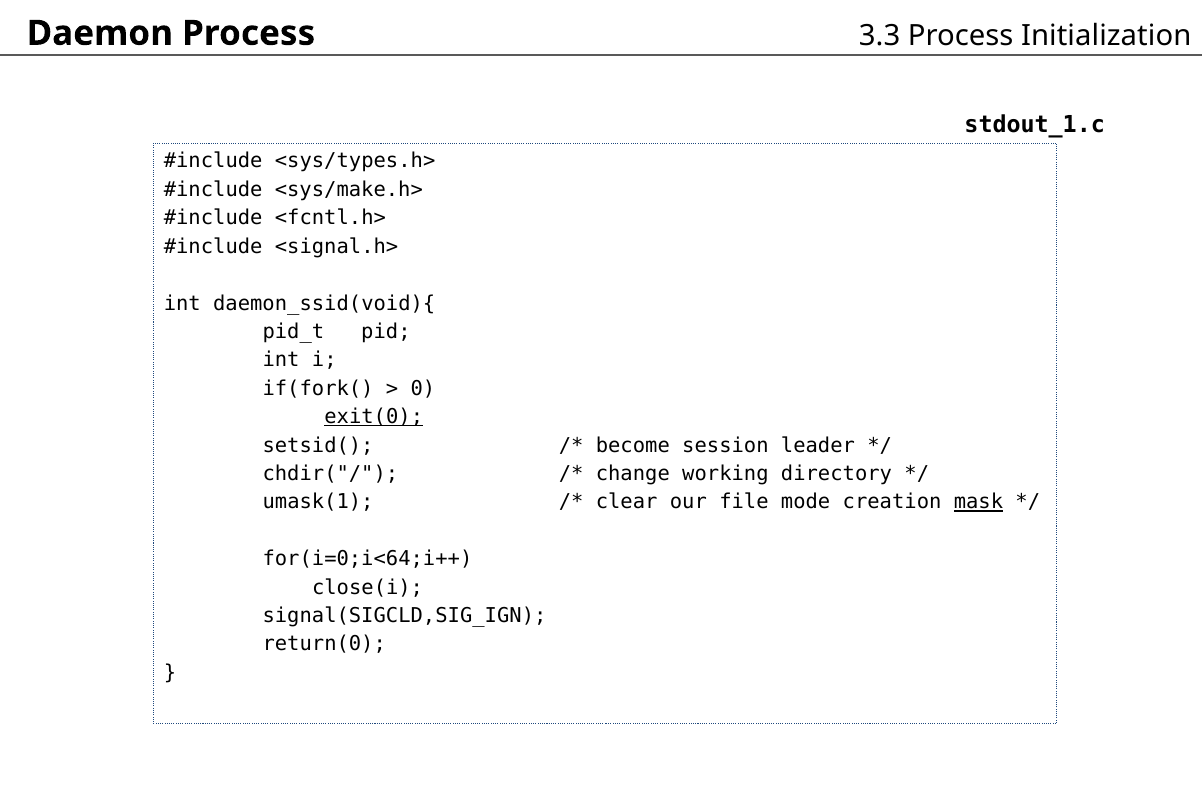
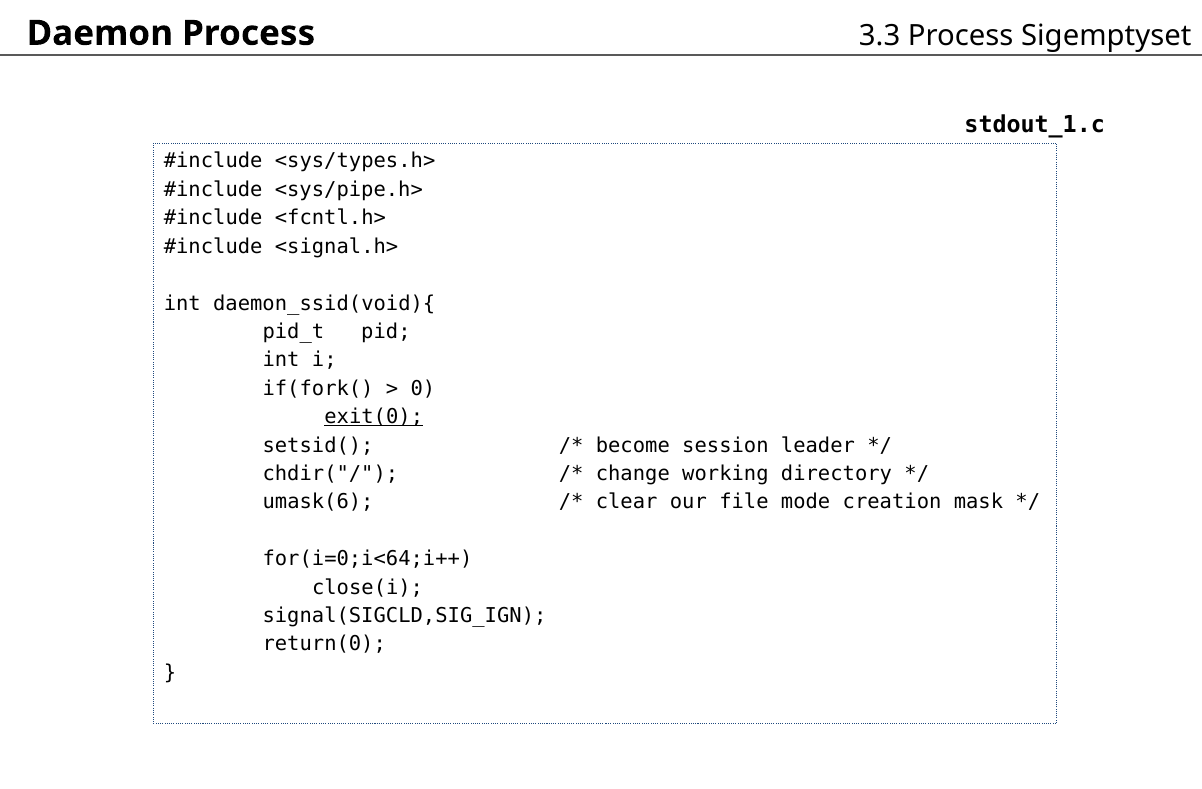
Initialization: Initialization -> Sigemptyset
<sys/make.h>: <sys/make.h> -> <sys/pipe.h>
umask(1: umask(1 -> umask(6
mask underline: present -> none
